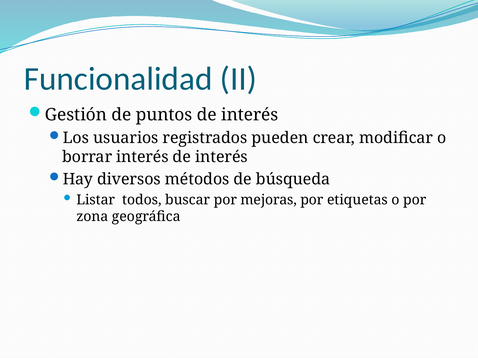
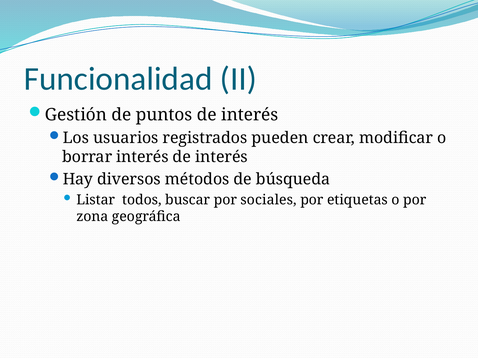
mejoras: mejoras -> sociales
